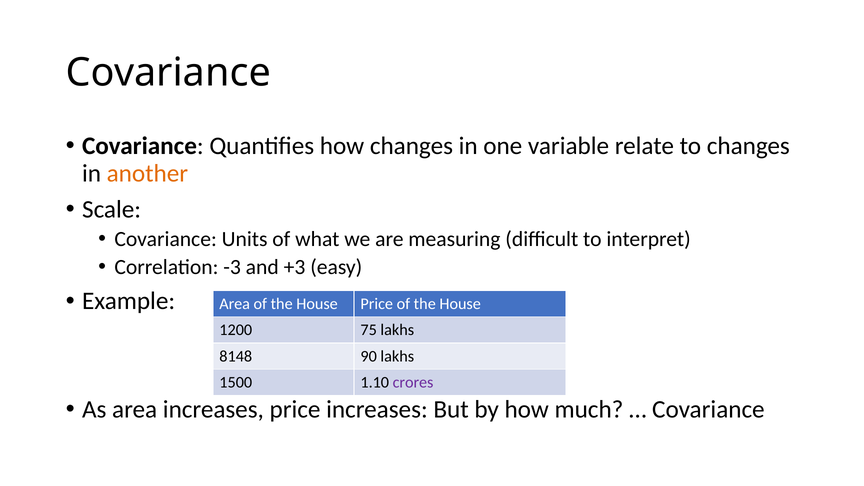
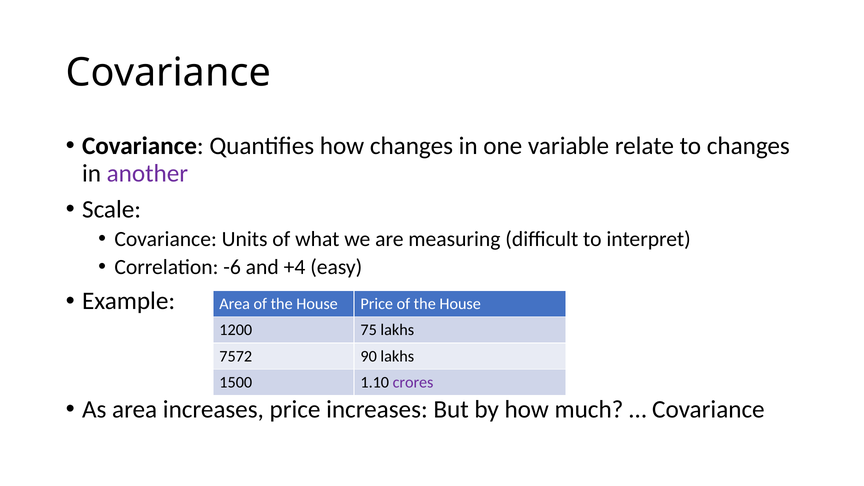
another colour: orange -> purple
-3: -3 -> -6
+3: +3 -> +4
8148: 8148 -> 7572
